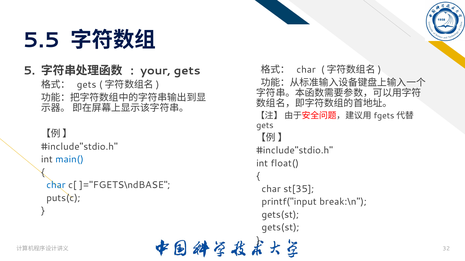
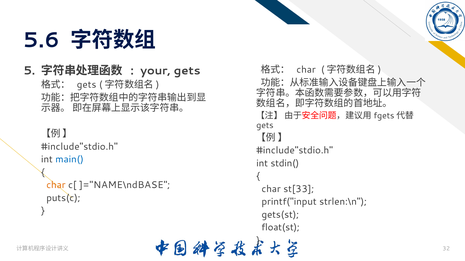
5.5: 5.5 -> 5.6
float(: float( -> stdin(
char at (56, 185) colour: blue -> orange
]="FGETS\ndBASE: ]="FGETS\ndBASE -> ]="NAME\ndBASE
st[35: st[35 -> st[33
break:\n: break:\n -> strlen:\n
gets(st at (280, 228): gets(st -> float(st
